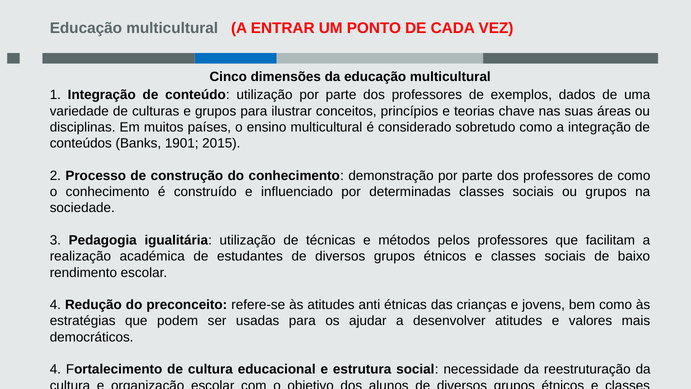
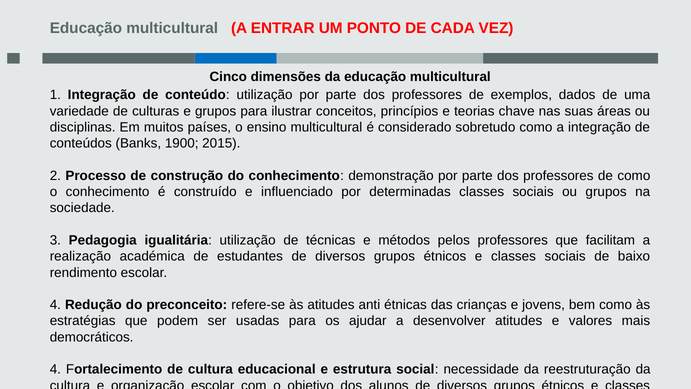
1901: 1901 -> 1900
